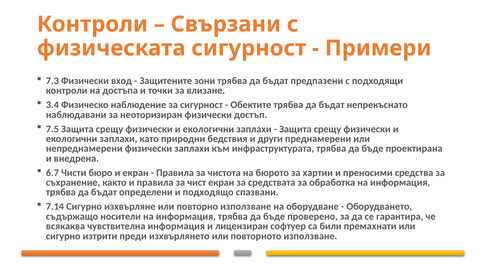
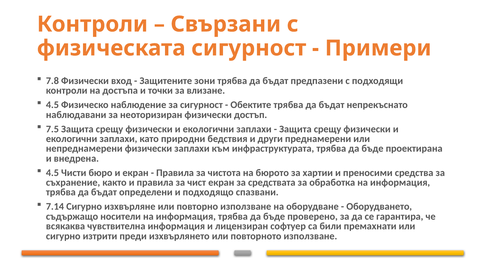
7.3: 7.3 -> 7.8
3.4 at (52, 105): 3.4 -> 4.5
6.7 at (52, 173): 6.7 -> 4.5
